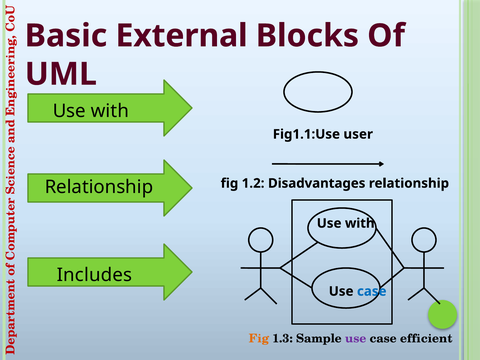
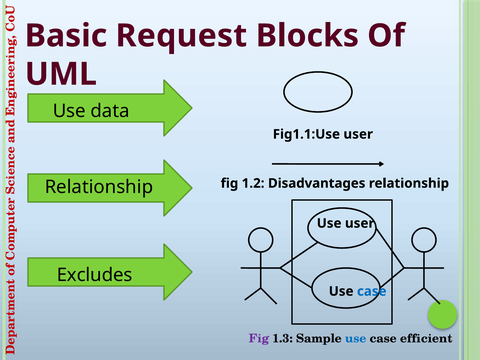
External: External -> Request
with at (110, 111): with -> data
with at (360, 223): with -> user
Includes: Includes -> Excludes
Fig at (259, 338) colour: orange -> purple
use at (356, 338) colour: purple -> blue
